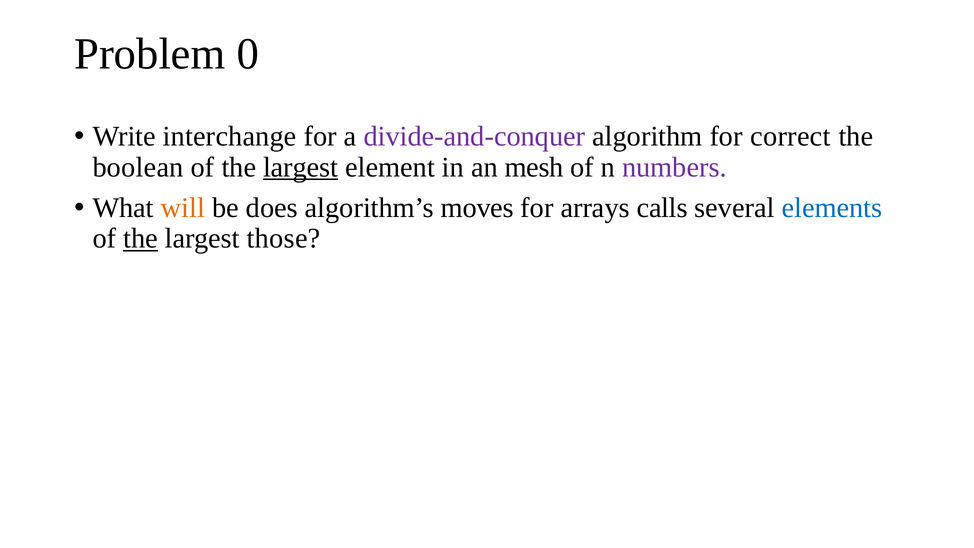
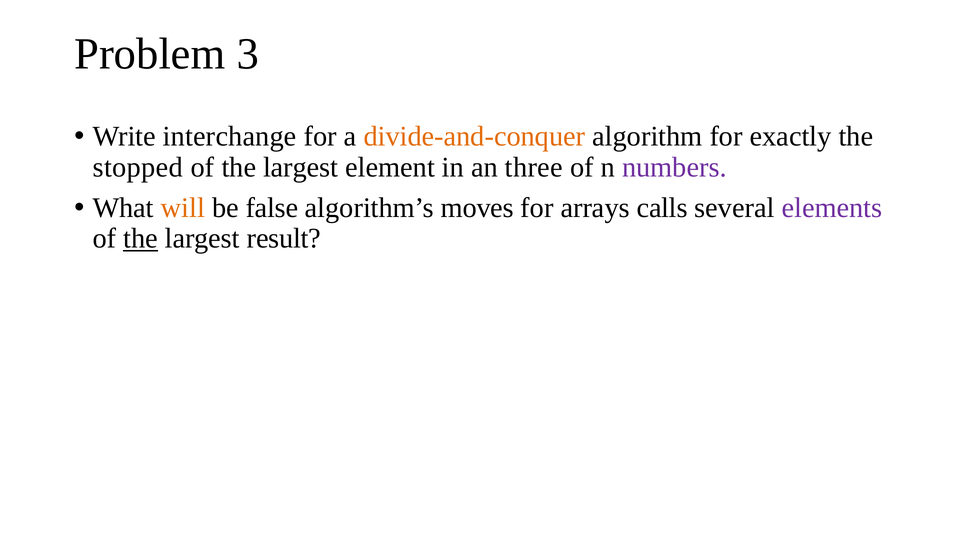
0: 0 -> 3
divide-and-conquer colour: purple -> orange
correct: correct -> exactly
boolean: boolean -> stopped
largest at (301, 167) underline: present -> none
mesh: mesh -> three
does: does -> false
elements colour: blue -> purple
those: those -> result
